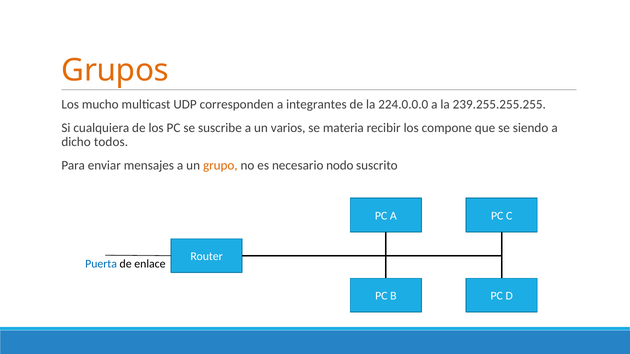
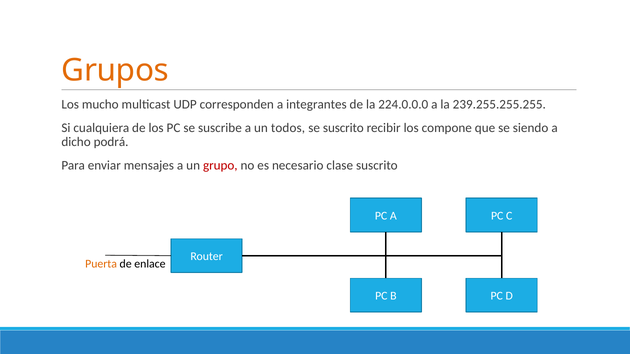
varios: varios -> todos
se materia: materia -> suscrito
todos: todos -> podrá
grupo colour: orange -> red
nodo: nodo -> clase
Puerta colour: blue -> orange
